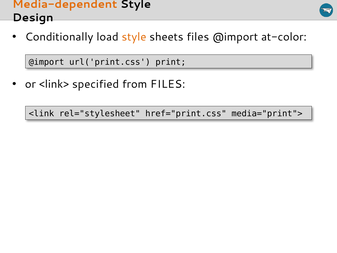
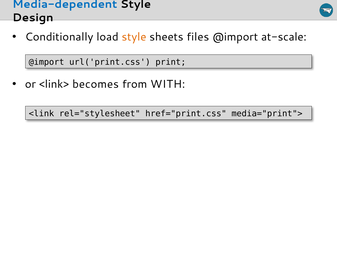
Media-dependent colour: orange -> blue
at-color: at-color -> at-scale
specified: specified -> becomes
from FILES: FILES -> WITH
